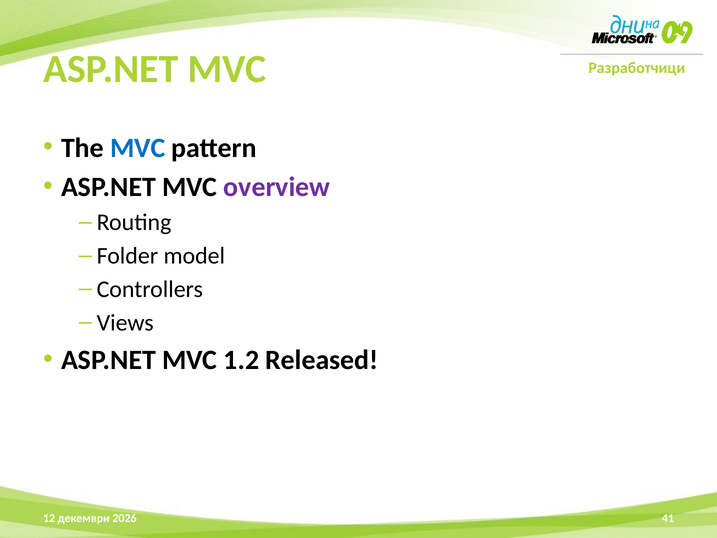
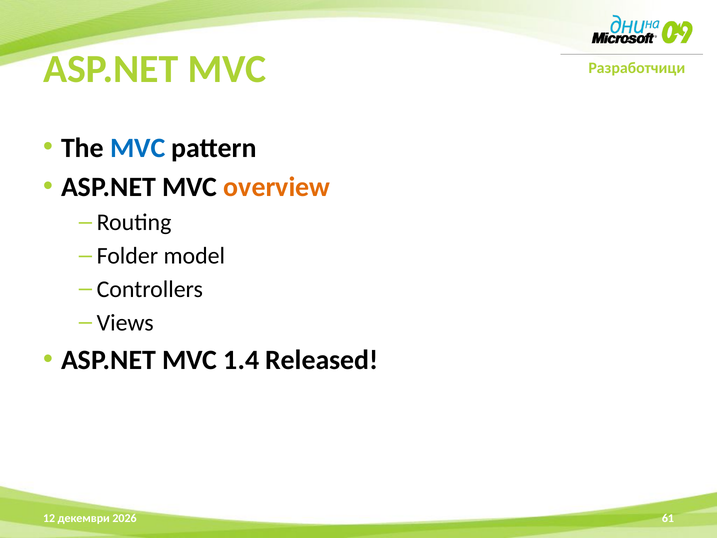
overview colour: purple -> orange
1.2: 1.2 -> 1.4
41: 41 -> 61
